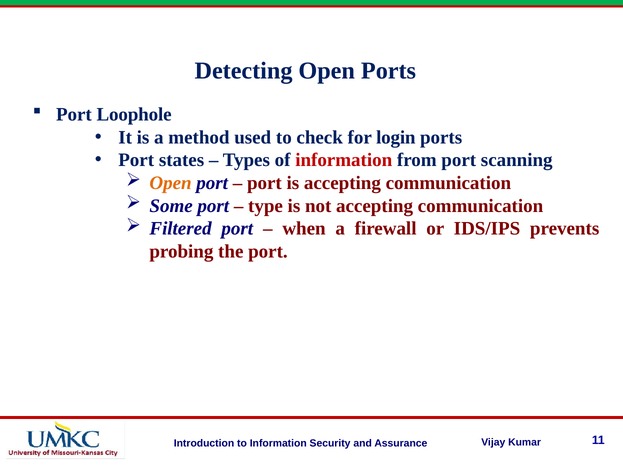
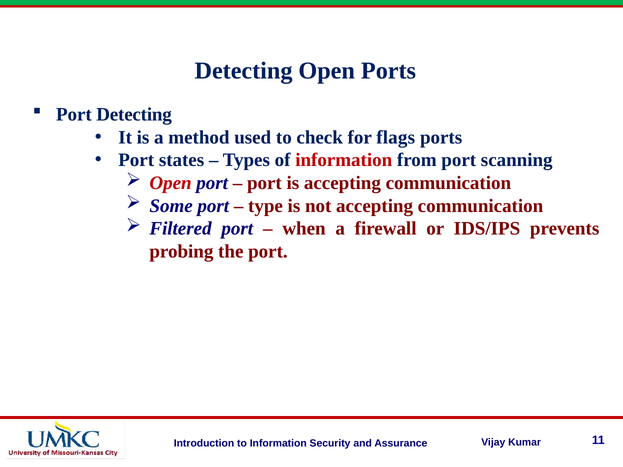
Loophole at (134, 115): Loophole -> Detecting
login: login -> flags
Open at (171, 183) colour: orange -> red
